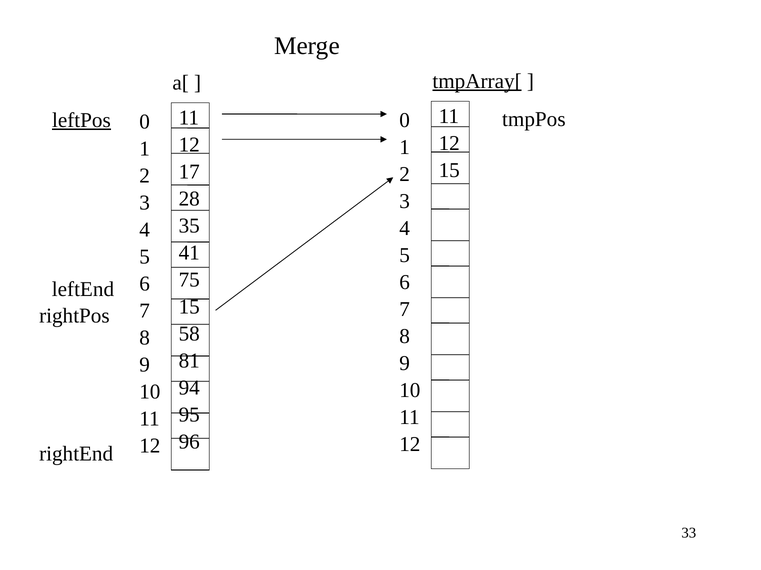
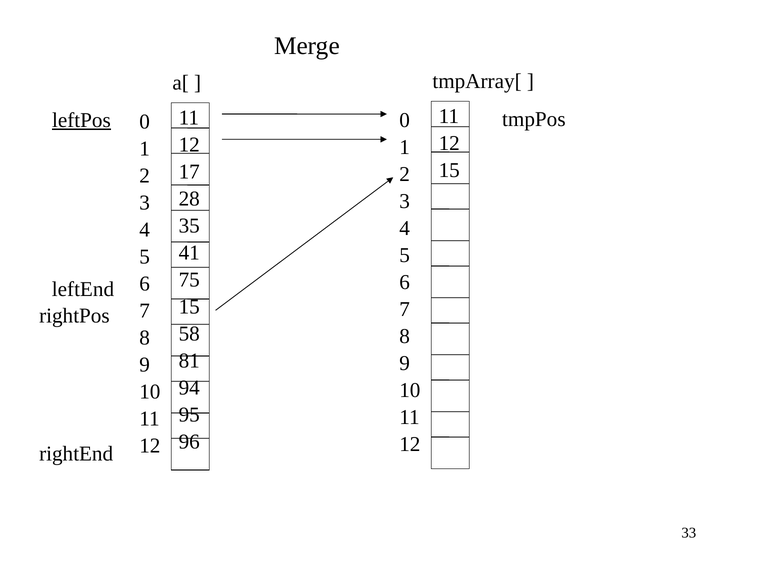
tmpArray[ underline: present -> none
